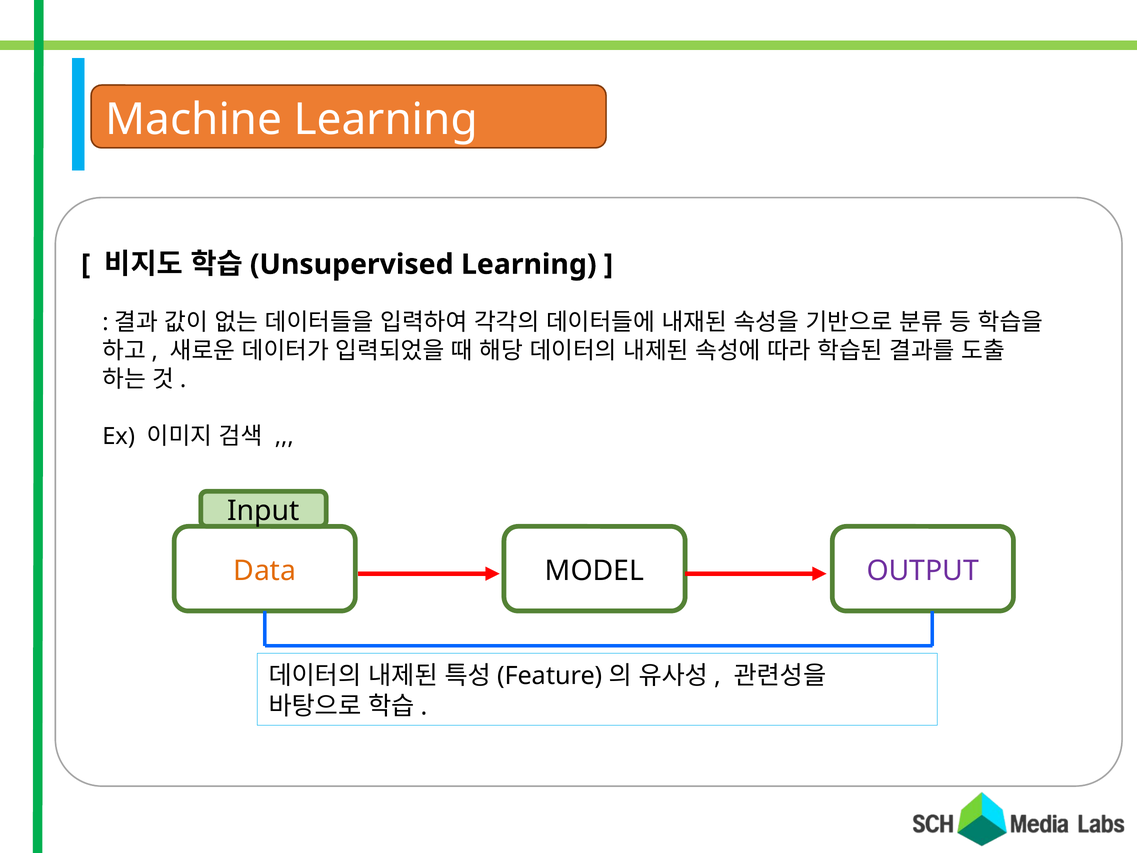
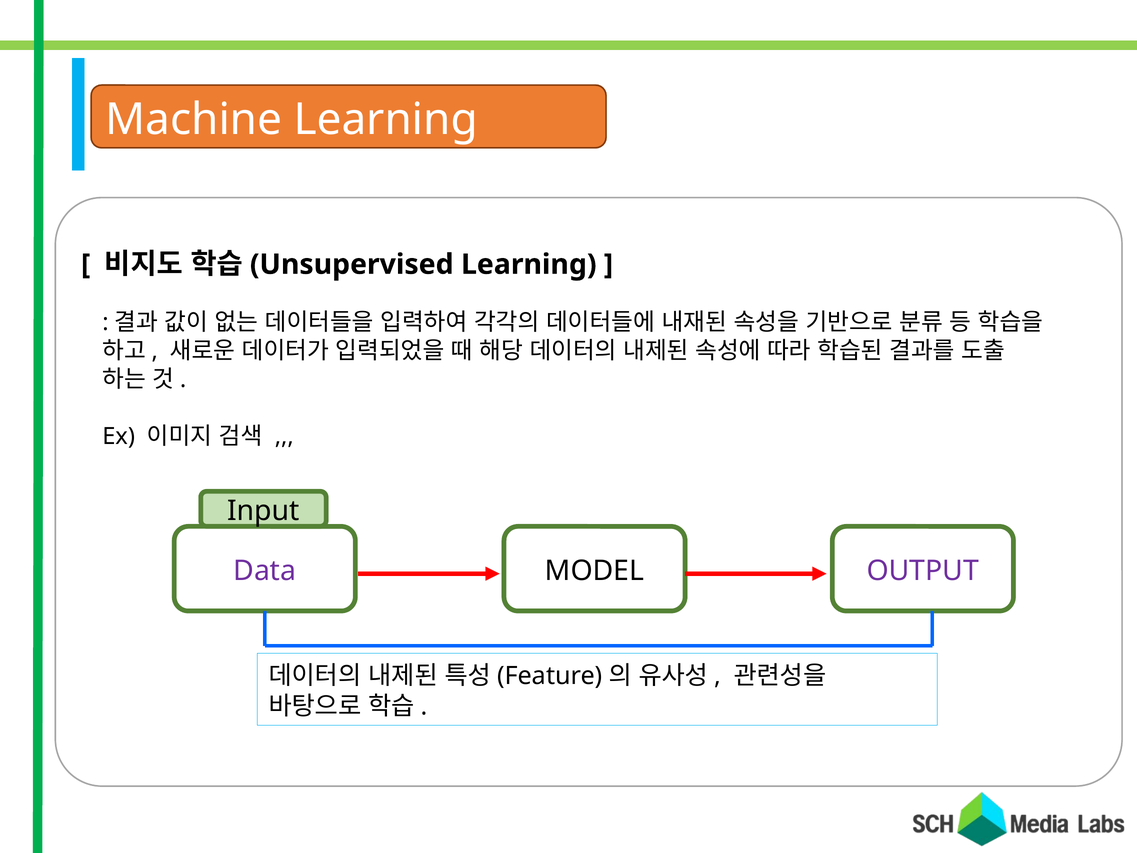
Data colour: orange -> purple
